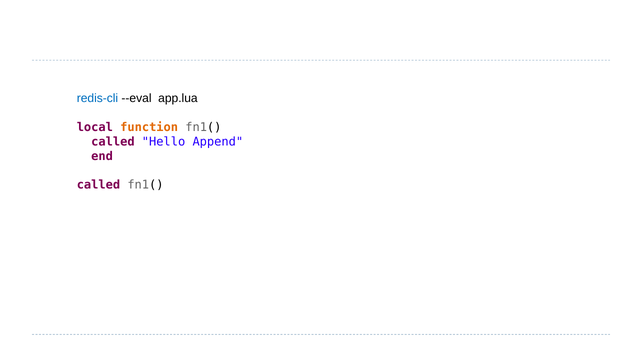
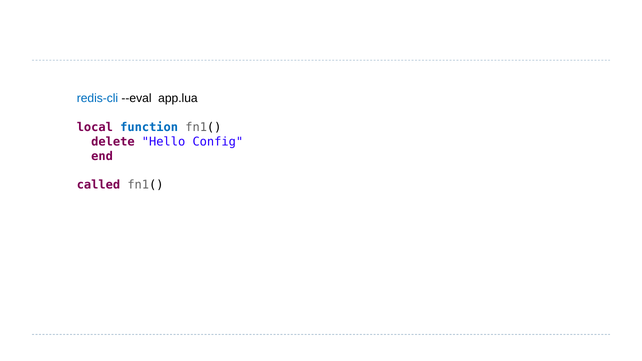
function colour: orange -> blue
called at (113, 142): called -> delete
Append: Append -> Config
